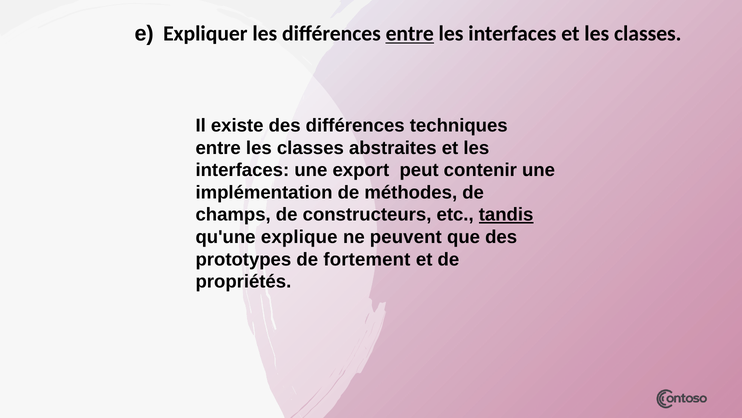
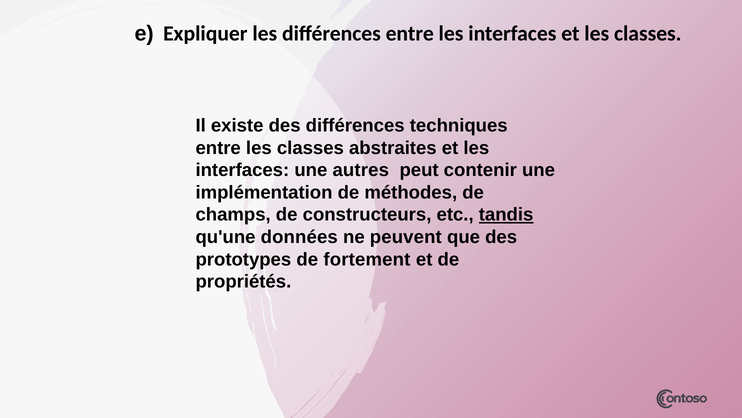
entre at (410, 34) underline: present -> none
export: export -> autres
explique: explique -> données
